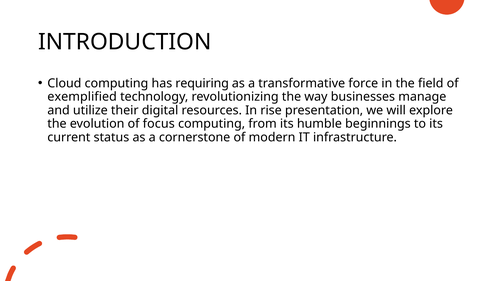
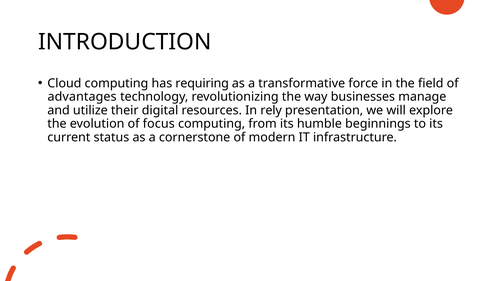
exemplified: exemplified -> advantages
rise: rise -> rely
